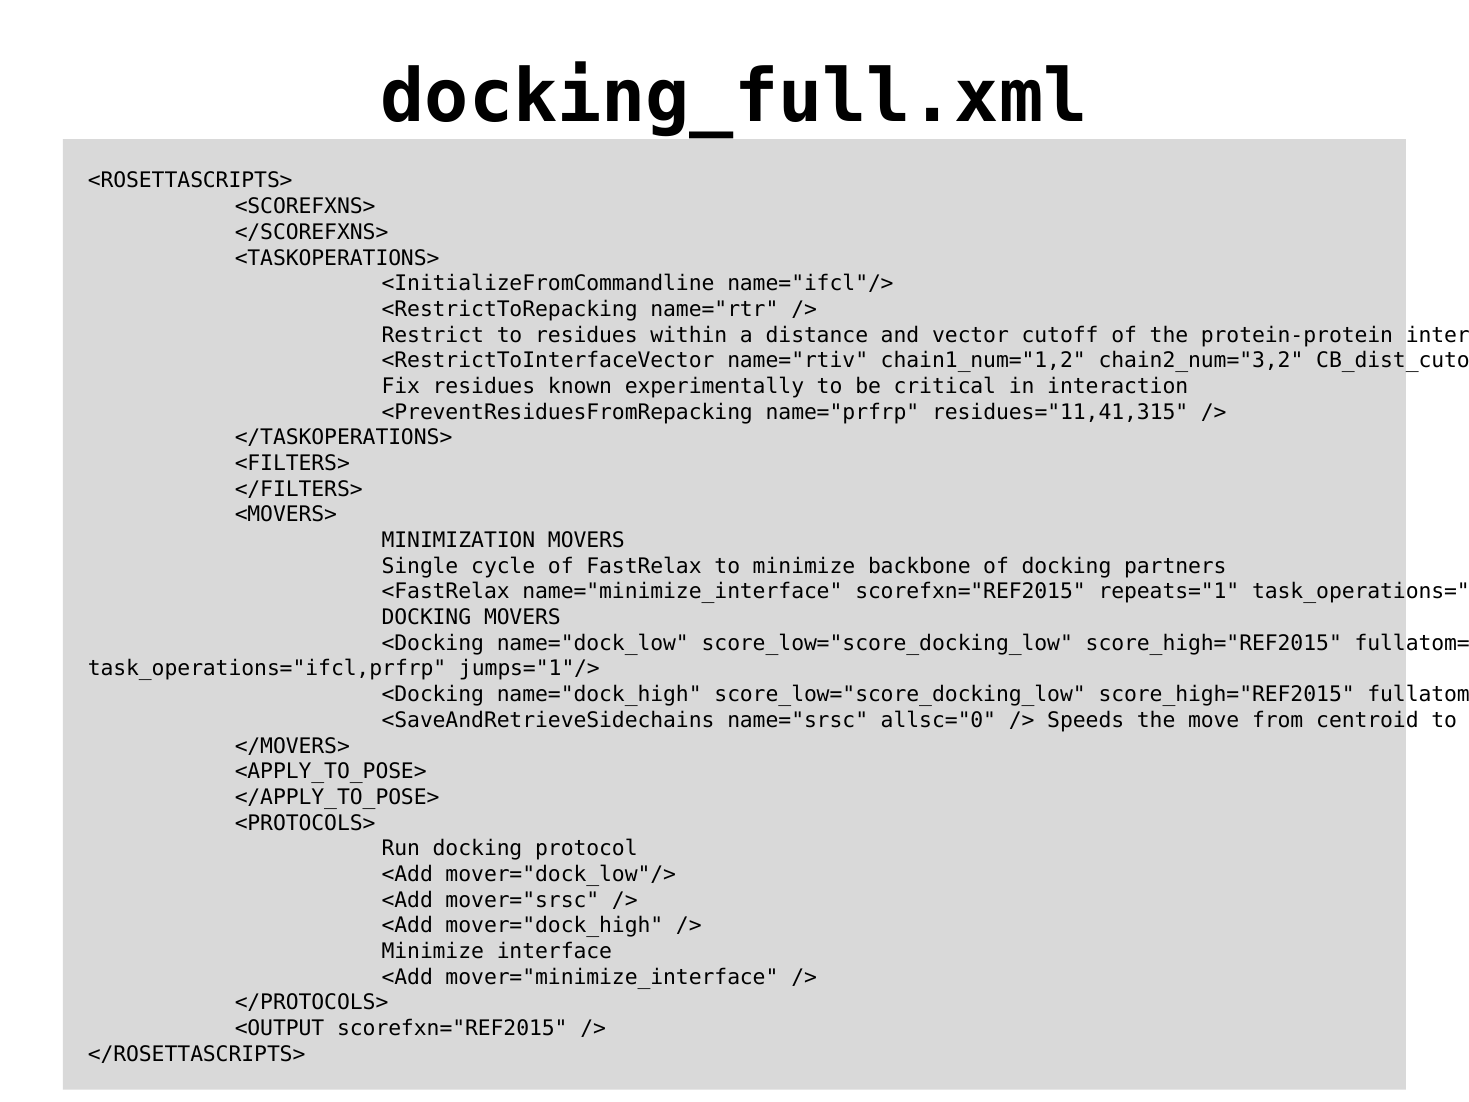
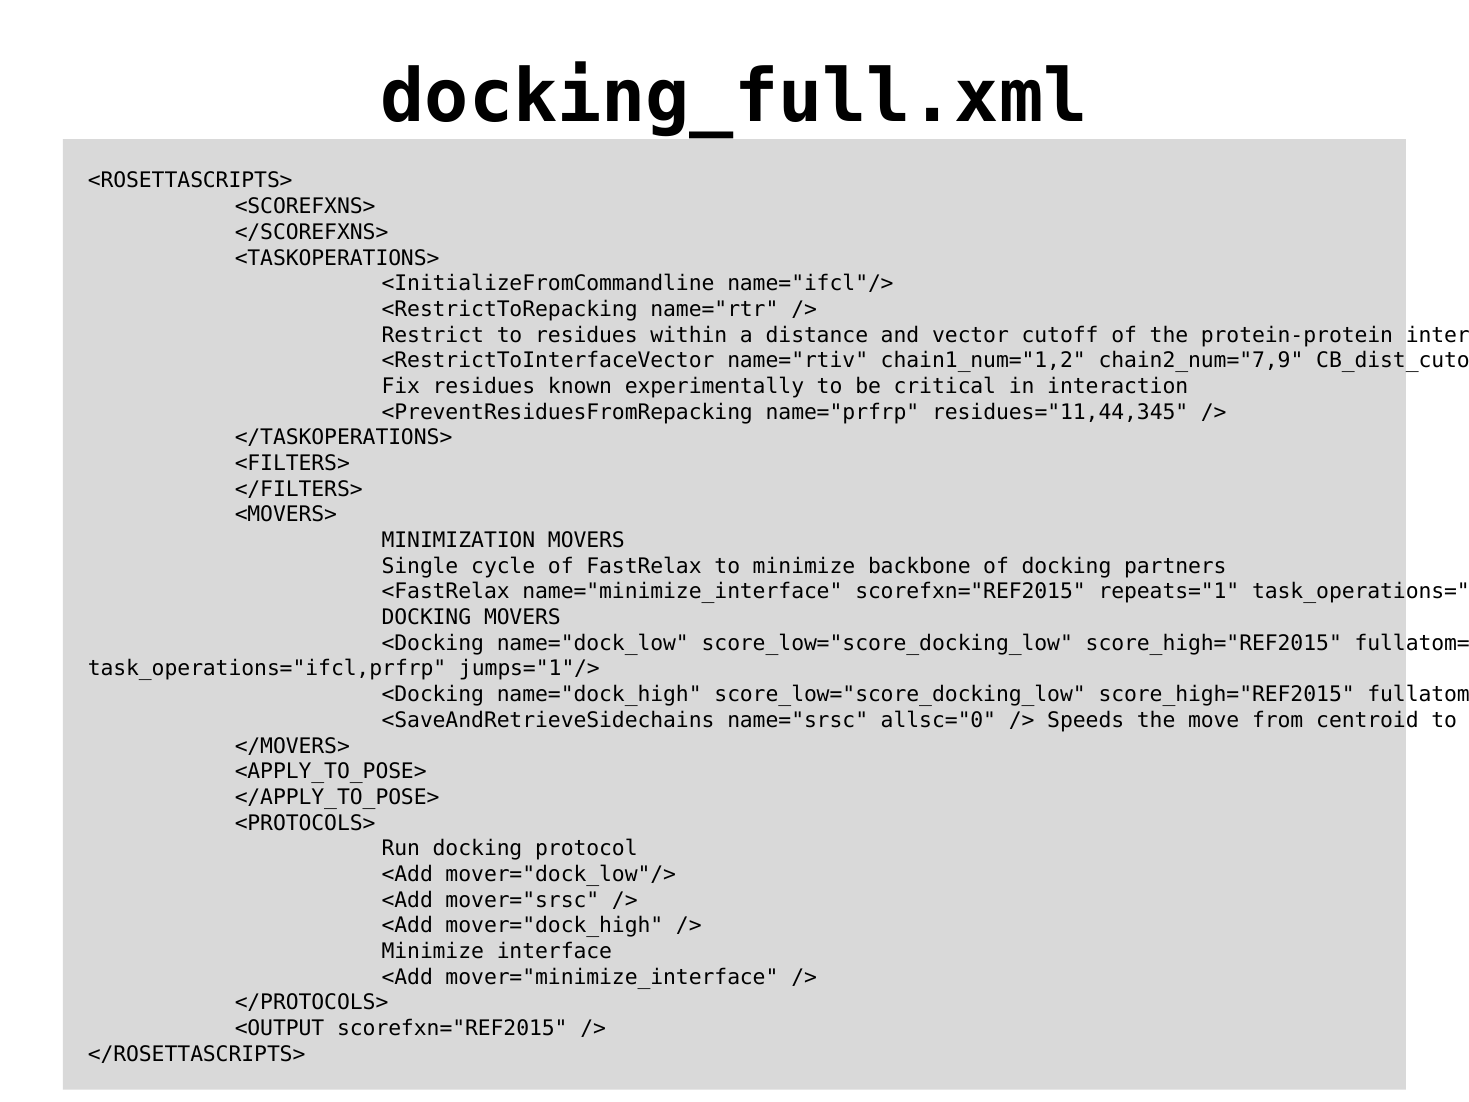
chain2_num="3,2: chain2_num="3,2 -> chain2_num="7,9
residues="11,41,315: residues="11,41,315 -> residues="11,44,345
